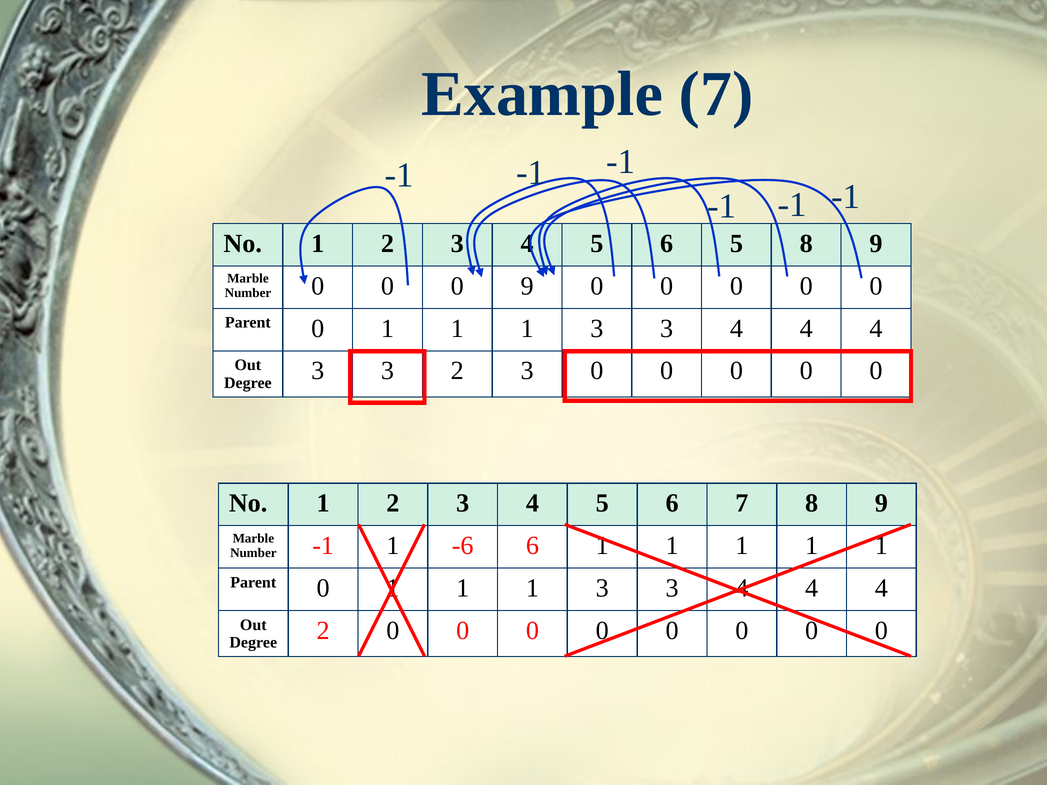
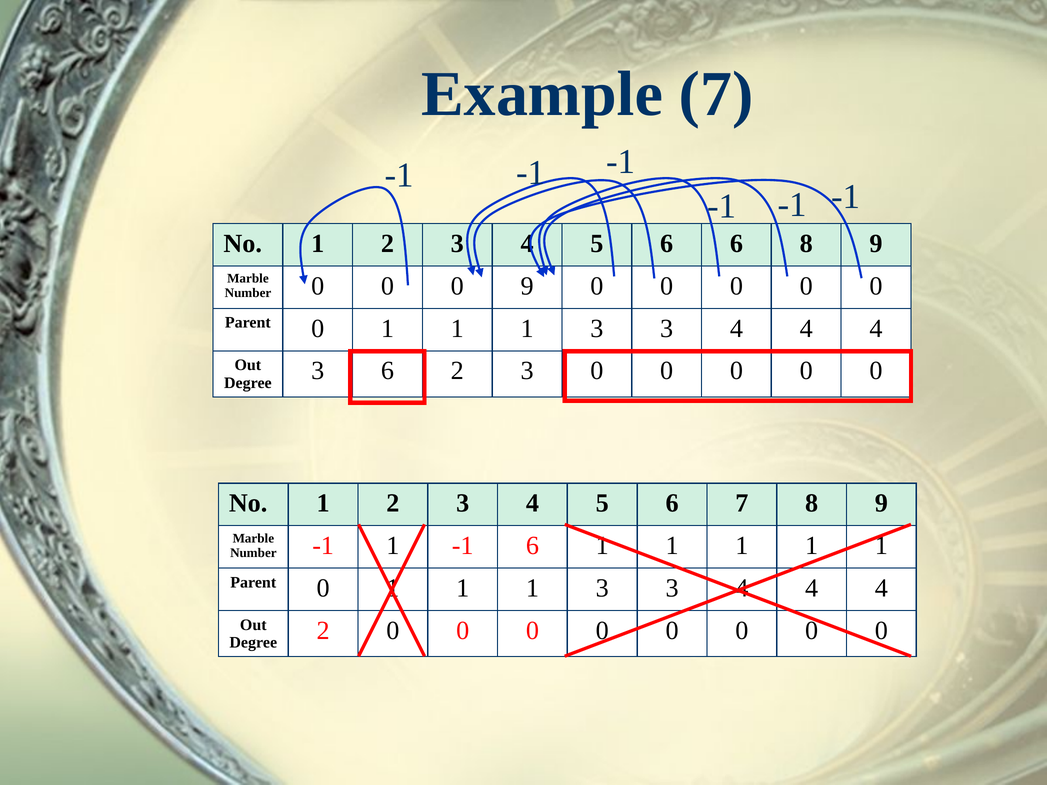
6 5: 5 -> 6
Degree 3 3: 3 -> 6
1 -6: -6 -> -1
